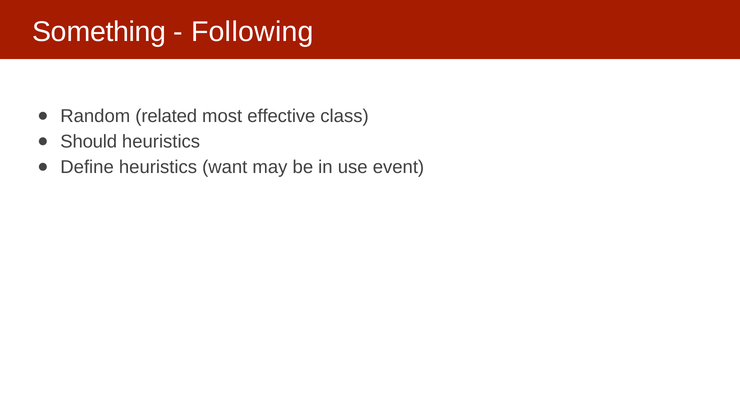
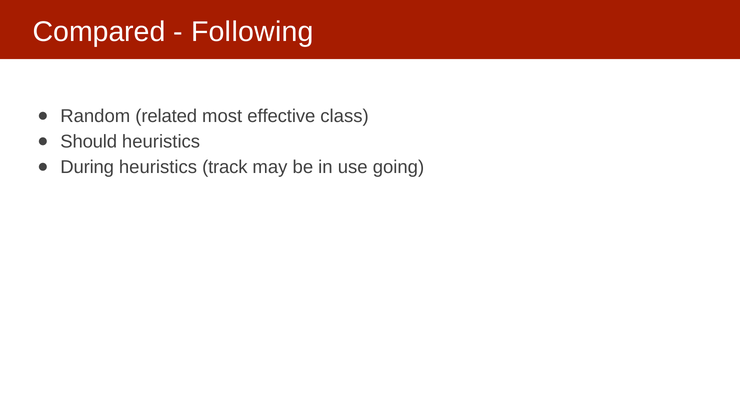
Something: Something -> Compared
Define: Define -> During
want: want -> track
event: event -> going
